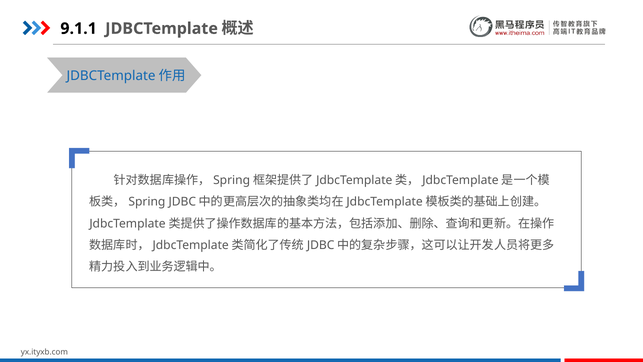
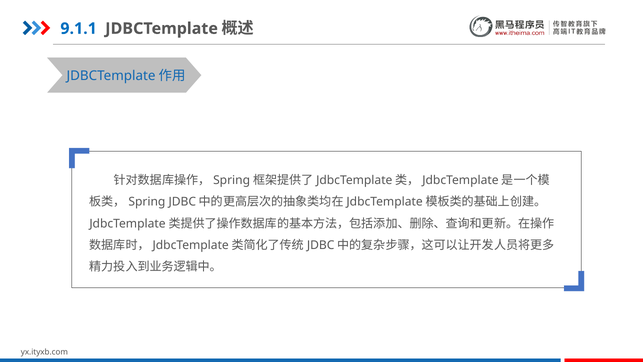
9.1.1 colour: black -> blue
